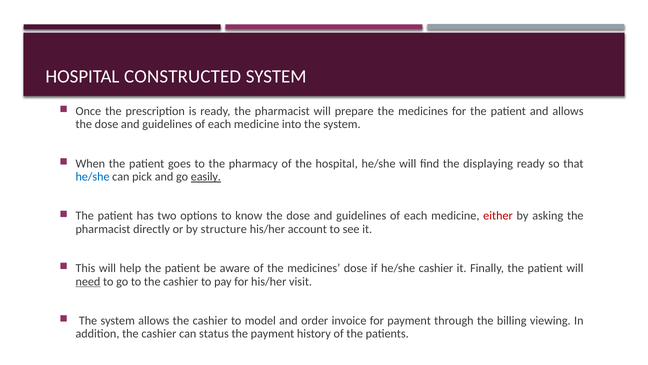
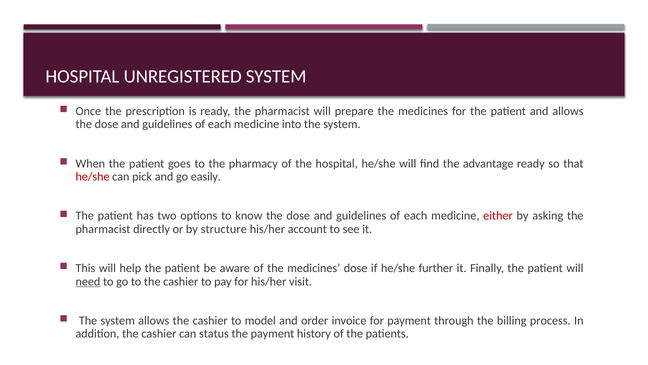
CONSTRUCTED: CONSTRUCTED -> UNREGISTERED
displaying: displaying -> advantage
he/she at (93, 176) colour: blue -> red
easily underline: present -> none
he/she cashier: cashier -> further
viewing: viewing -> process
